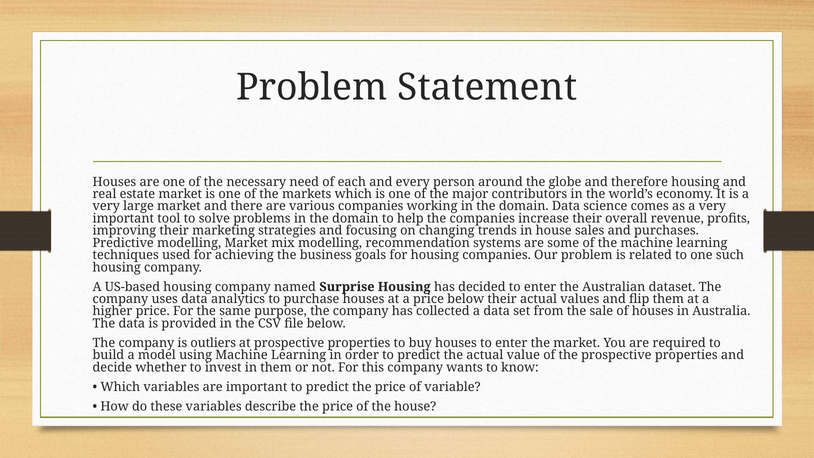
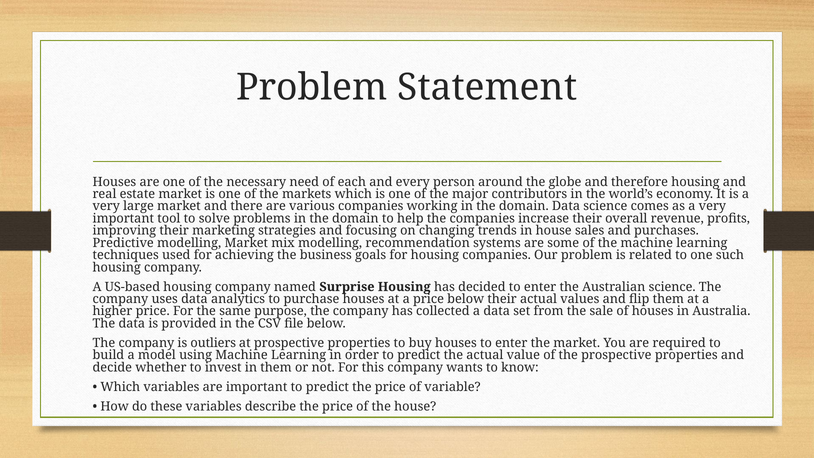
Australian dataset: dataset -> science
